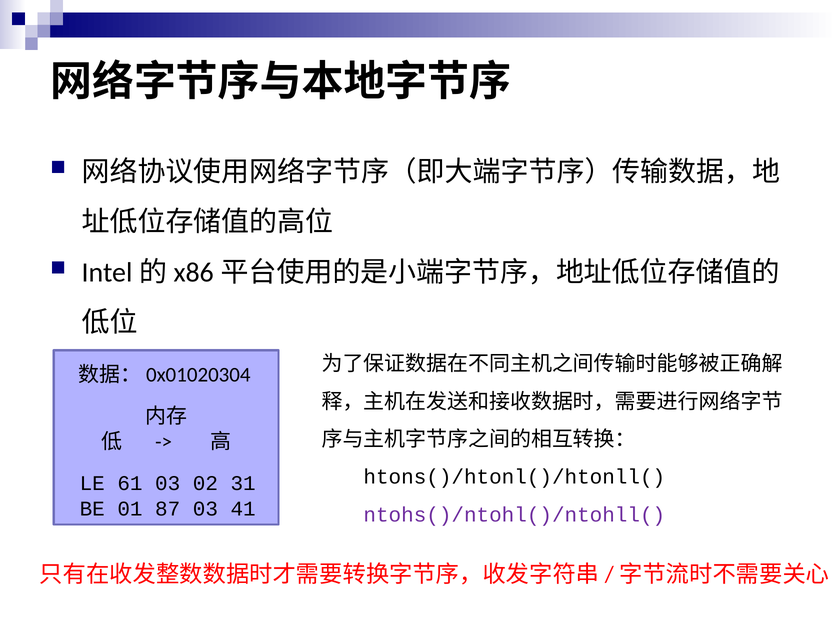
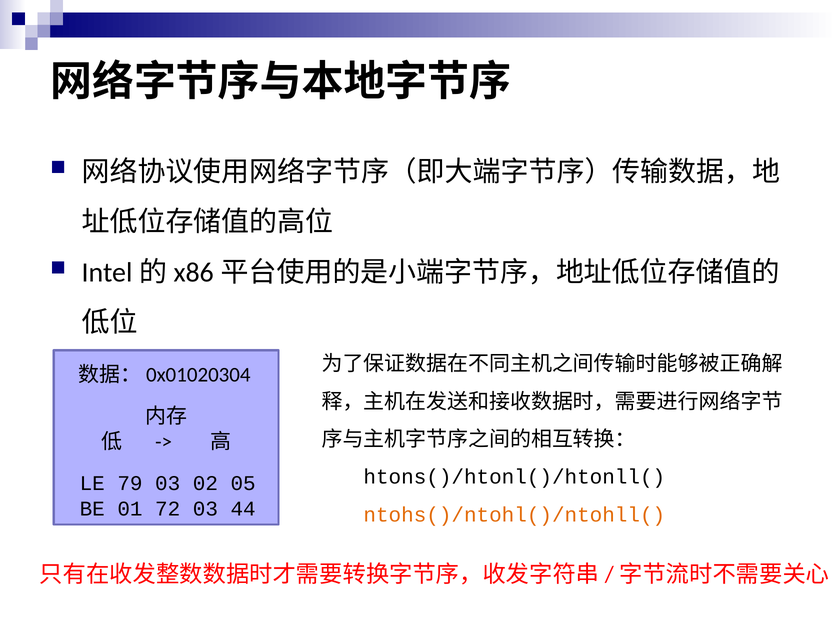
61: 61 -> 79
31: 31 -> 05
87: 87 -> 72
41: 41 -> 44
ntohs()/ntohl()/ntohll( colour: purple -> orange
